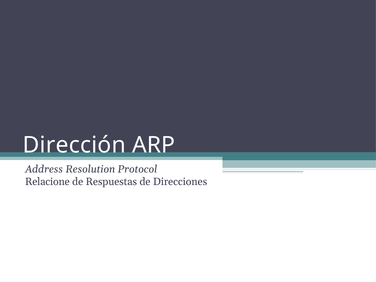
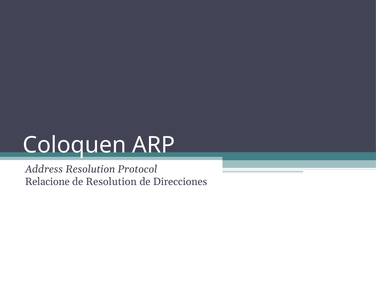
Dirección: Dirección -> Coloquen
de Respuestas: Respuestas -> Resolution
